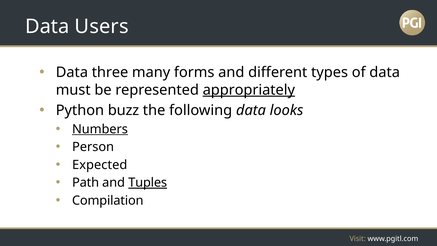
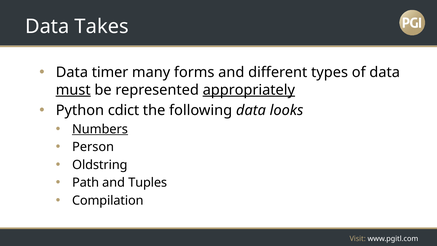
Users: Users -> Takes
three: three -> timer
must underline: none -> present
buzz: buzz -> cdict
Expected: Expected -> Oldstring
Tuples underline: present -> none
